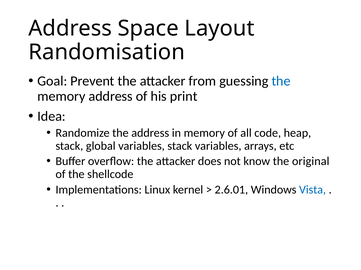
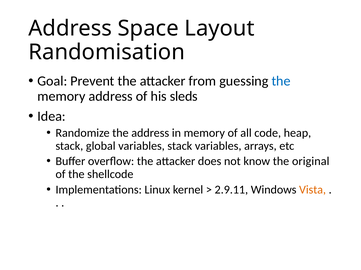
print: print -> sleds
2.6.01: 2.6.01 -> 2.9.11
Vista colour: blue -> orange
